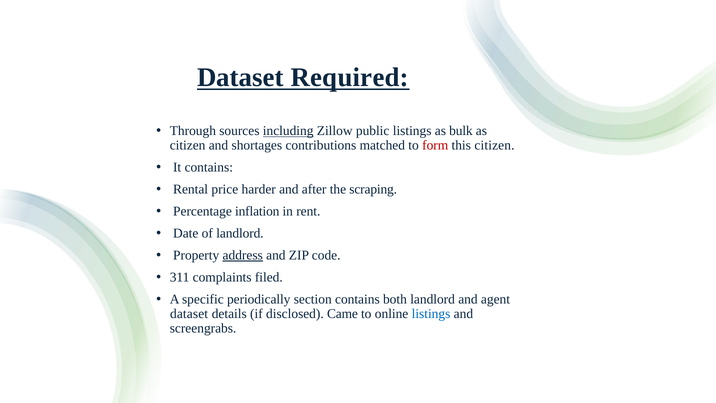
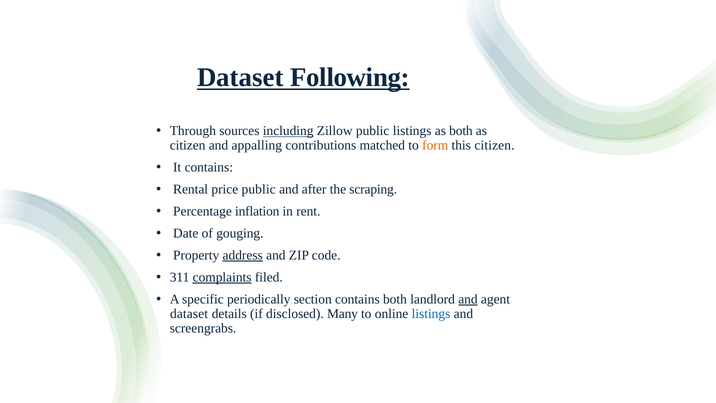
Required: Required -> Following
as bulk: bulk -> both
shortages: shortages -> appalling
form colour: red -> orange
price harder: harder -> public
of landlord: landlord -> gouging
complaints underline: none -> present
and at (468, 299) underline: none -> present
Came: Came -> Many
